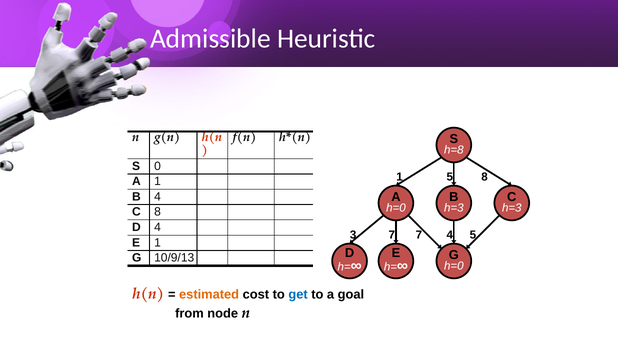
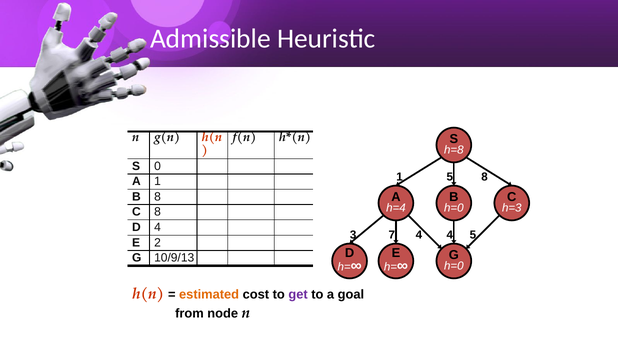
B 4: 4 -> 8
h=0 at (396, 208): h=0 -> h=4
h=3 at (454, 208): h=3 -> h=0
7 at (419, 235): 7 -> 4
E 1: 1 -> 2
get colour: blue -> purple
